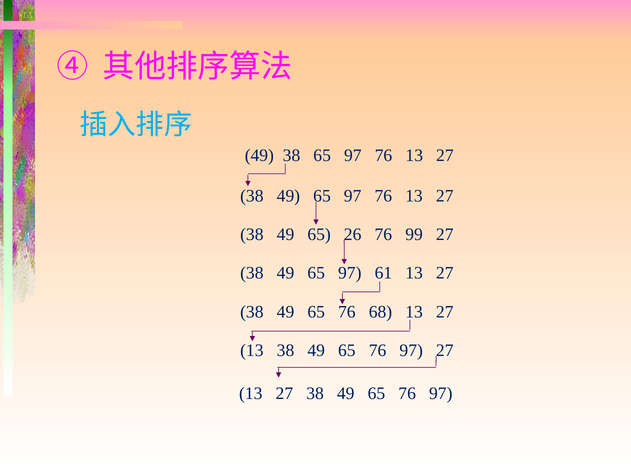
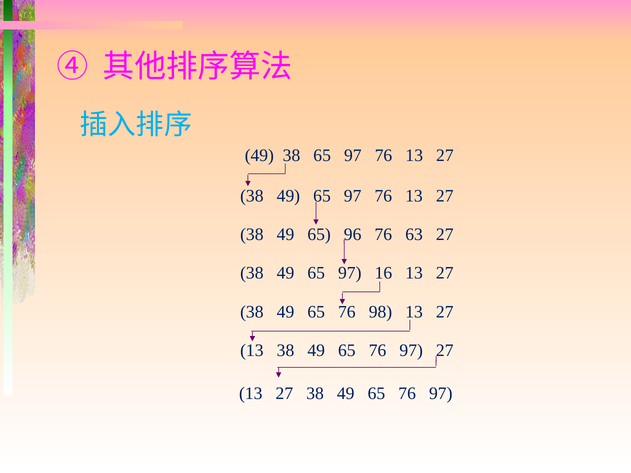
26: 26 -> 96
99: 99 -> 63
61: 61 -> 16
68: 68 -> 98
